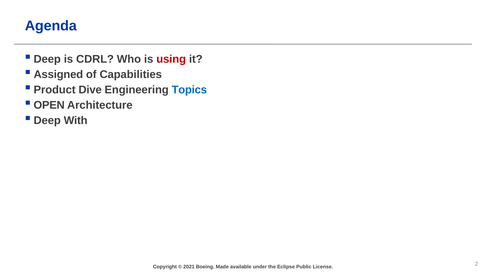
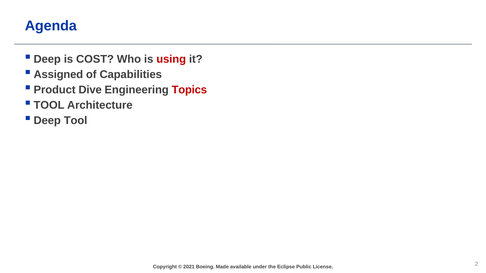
CDRL: CDRL -> COST
Topics colour: blue -> red
OPEN at (49, 105): OPEN -> TOOL
Deep With: With -> Tool
